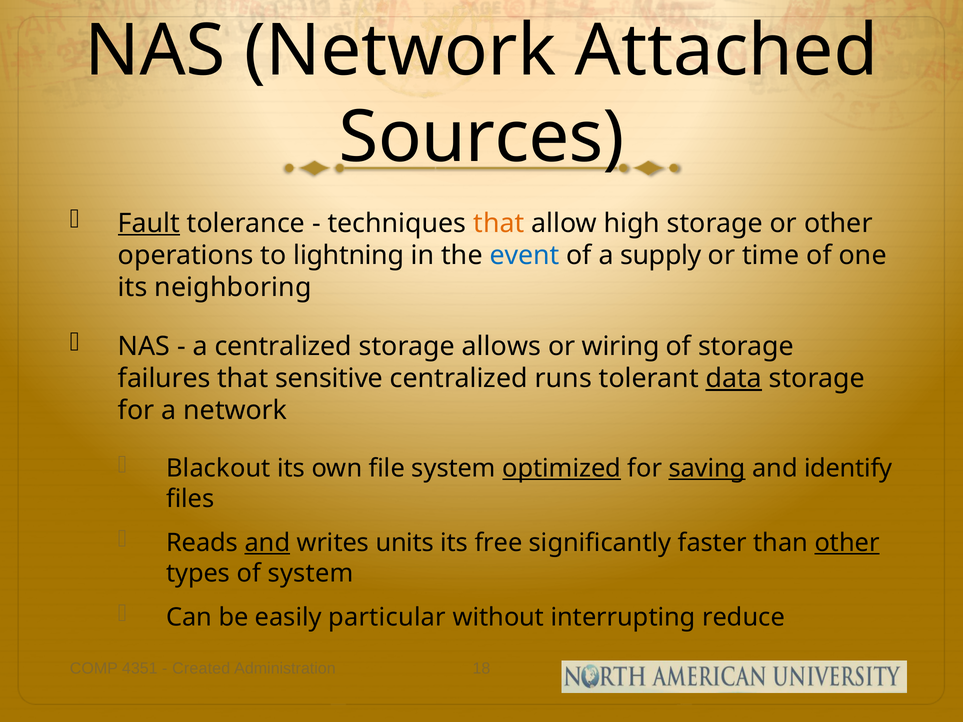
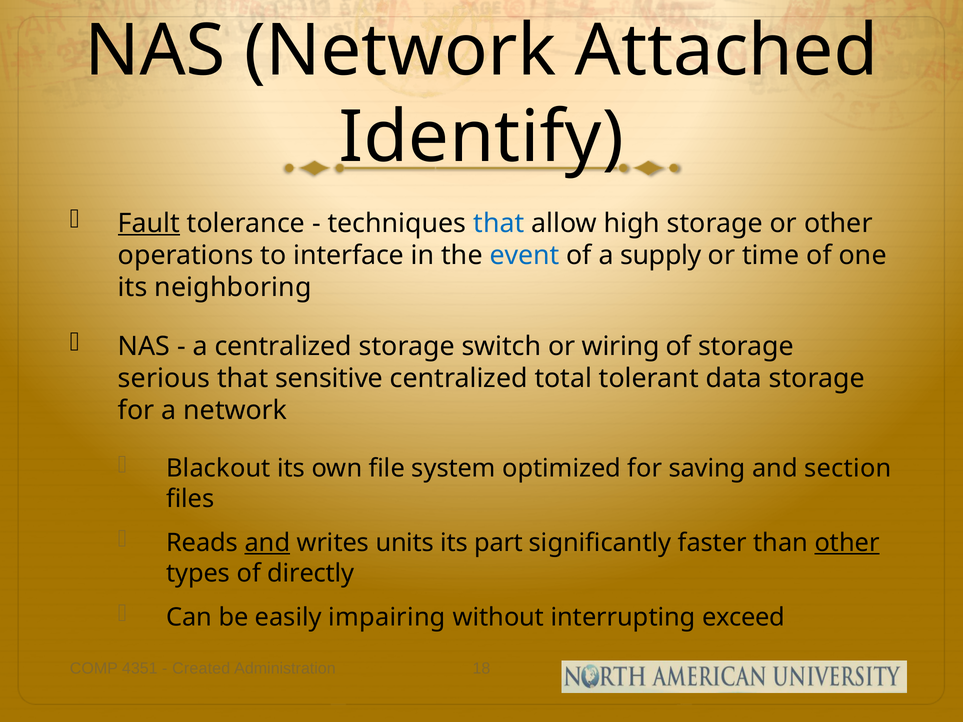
Sources: Sources -> Identify
that at (499, 223) colour: orange -> blue
lightning: lightning -> interface
allows: allows -> switch
failures: failures -> serious
runs: runs -> total
data underline: present -> none
optimized underline: present -> none
saving underline: present -> none
identify: identify -> section
free: free -> part
of system: system -> directly
particular: particular -> impairing
reduce: reduce -> exceed
